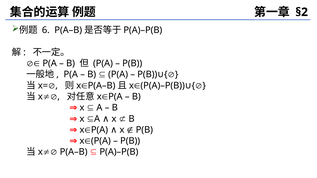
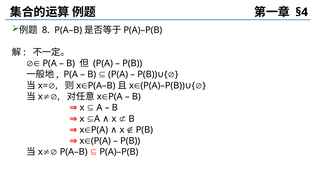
§2: §2 -> §4
6: 6 -> 8
